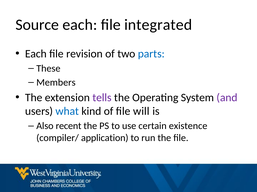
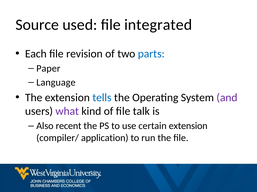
Source each: each -> used
These: These -> Paper
Members: Members -> Language
tells colour: purple -> blue
what colour: blue -> purple
will: will -> talk
certain existence: existence -> extension
